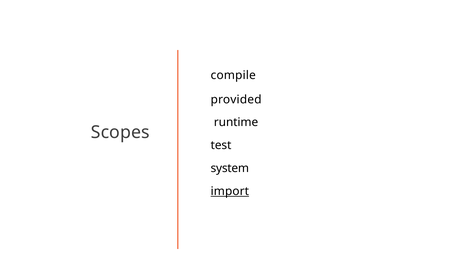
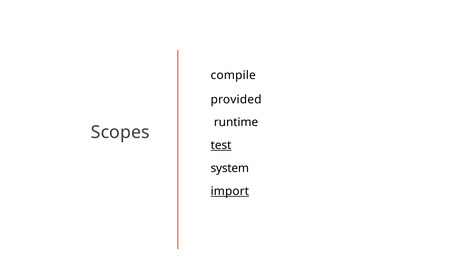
test underline: none -> present
